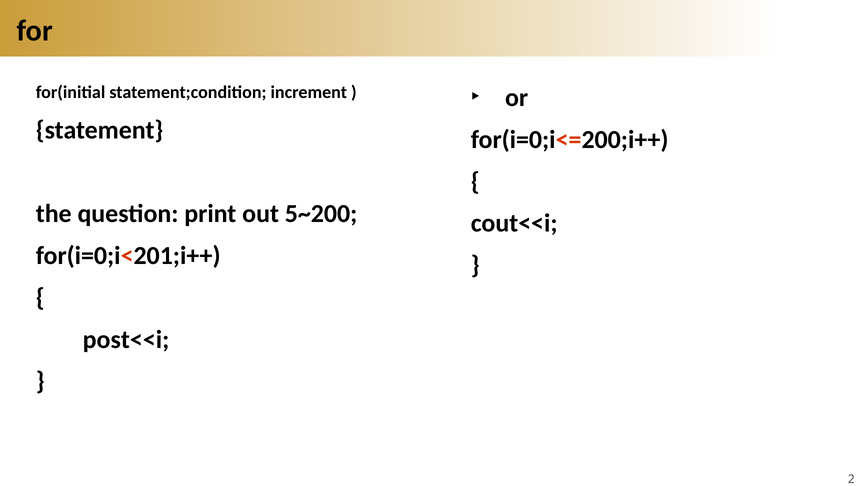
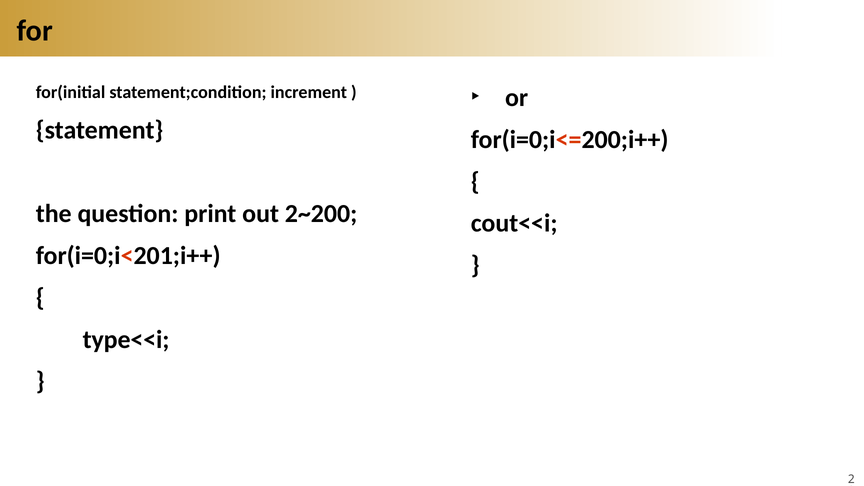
5~200: 5~200 -> 2~200
post<<i: post<<i -> type<<i
